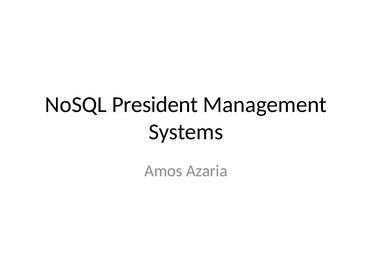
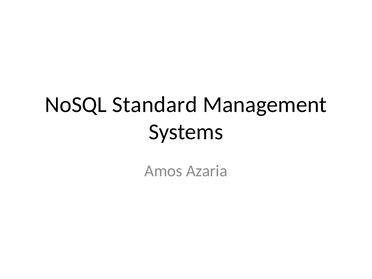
President: President -> Standard
